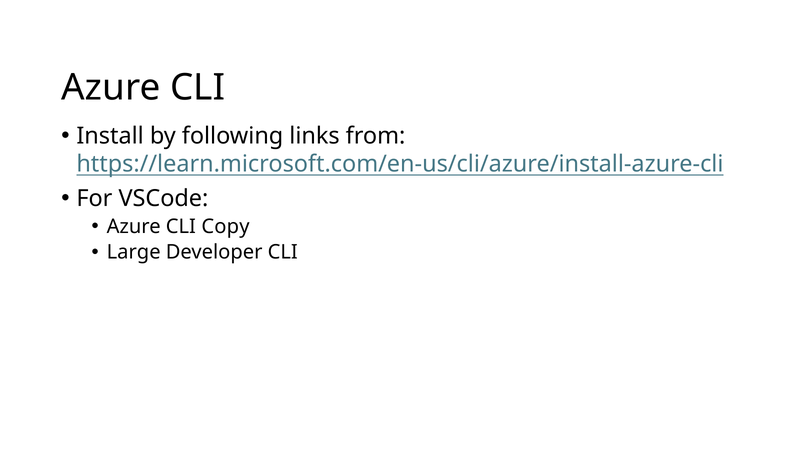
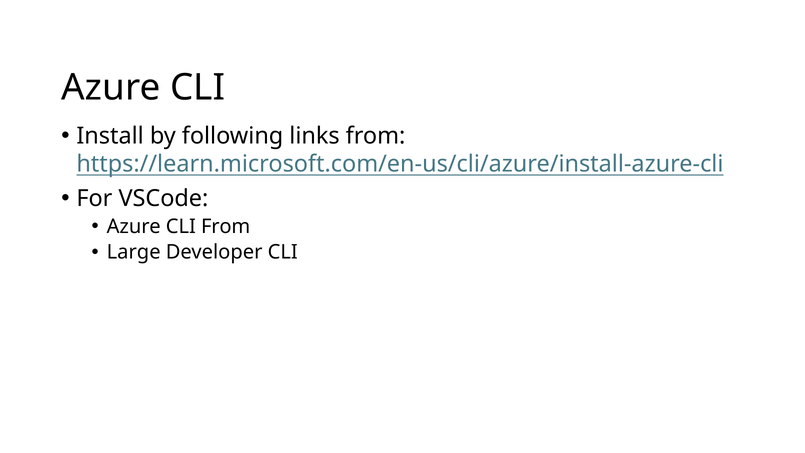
CLI Copy: Copy -> From
